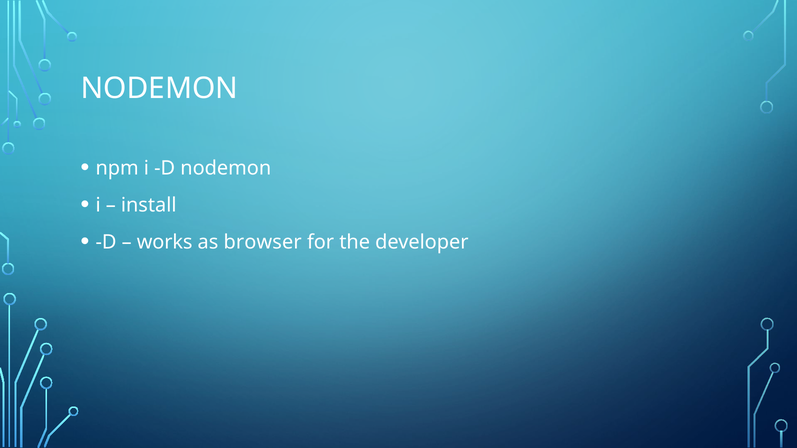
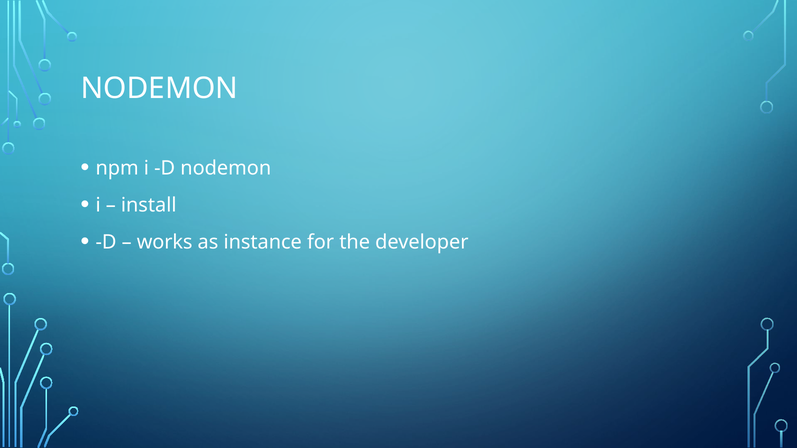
browser: browser -> instance
